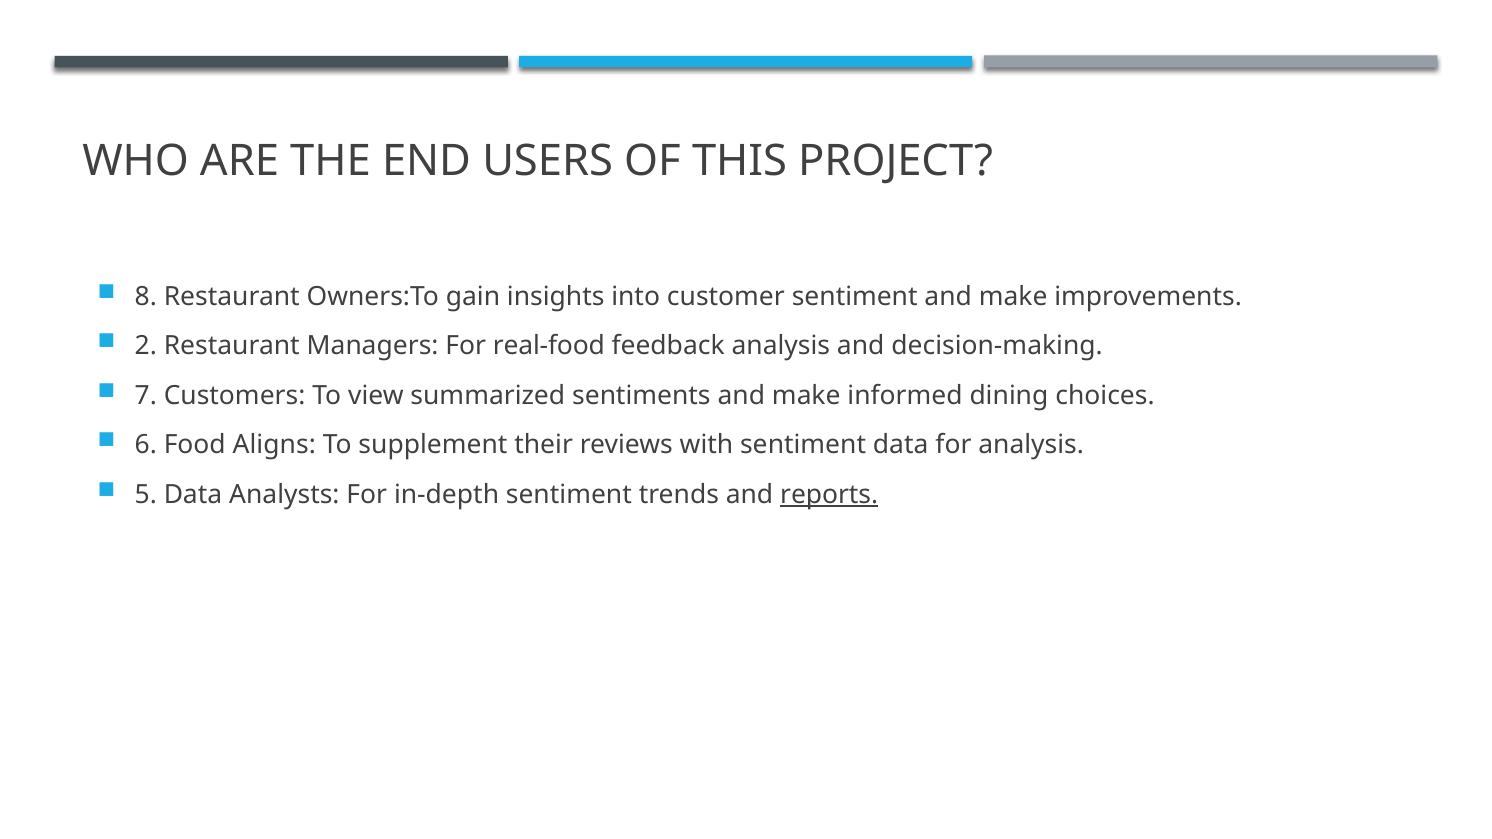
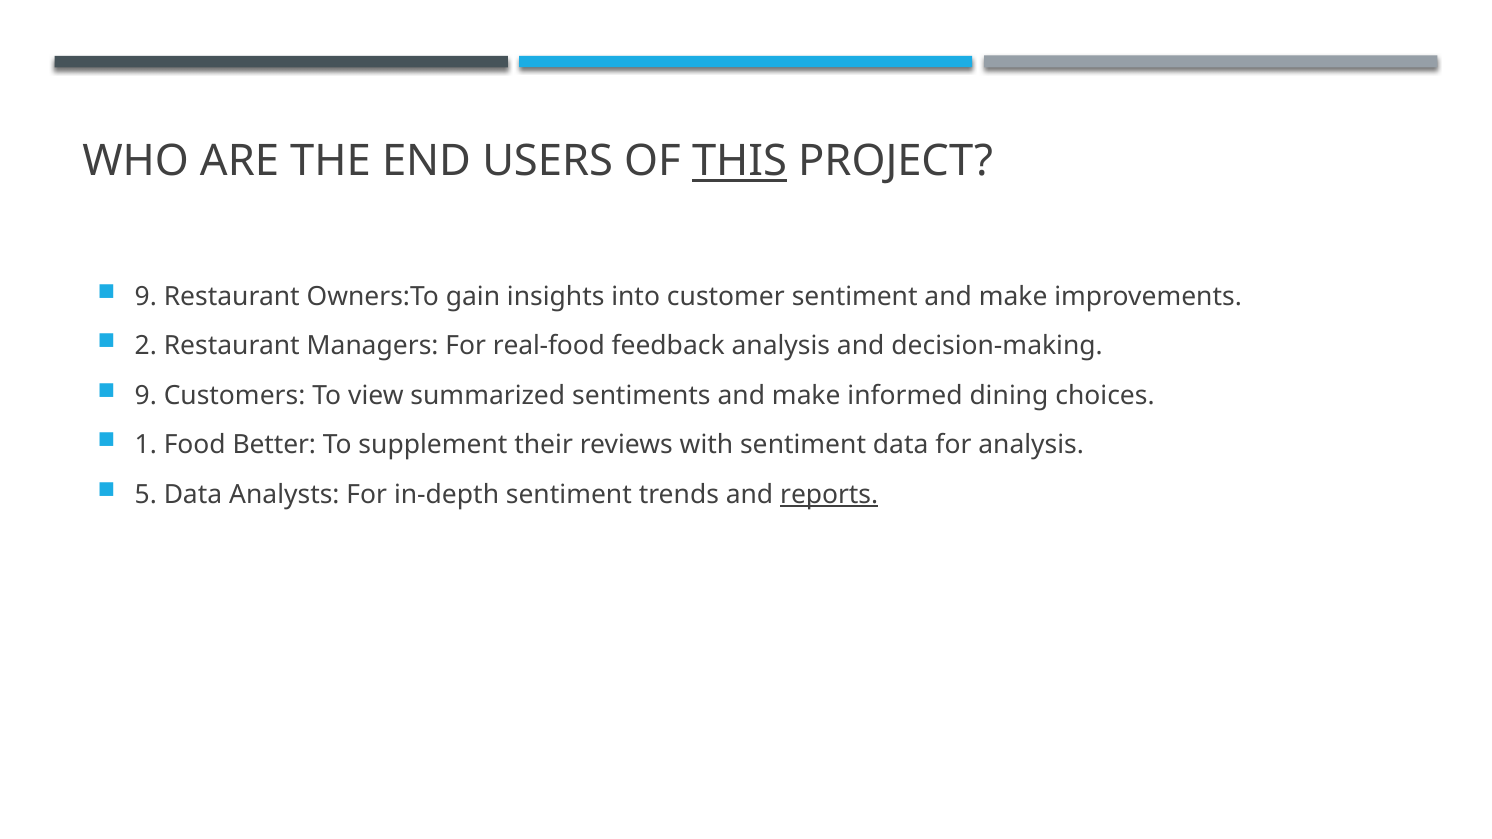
THIS underline: none -> present
8 at (146, 296): 8 -> 9
7 at (146, 395): 7 -> 9
6: 6 -> 1
Aligns: Aligns -> Better
